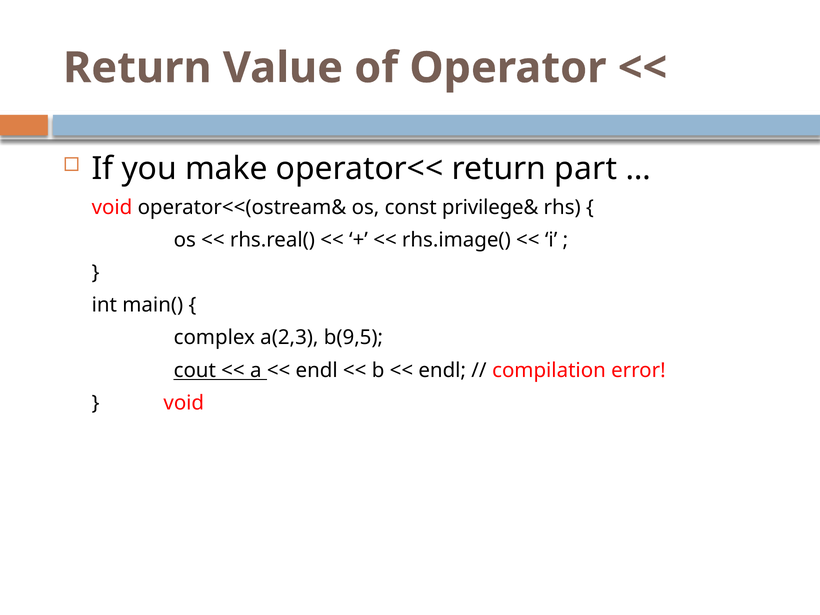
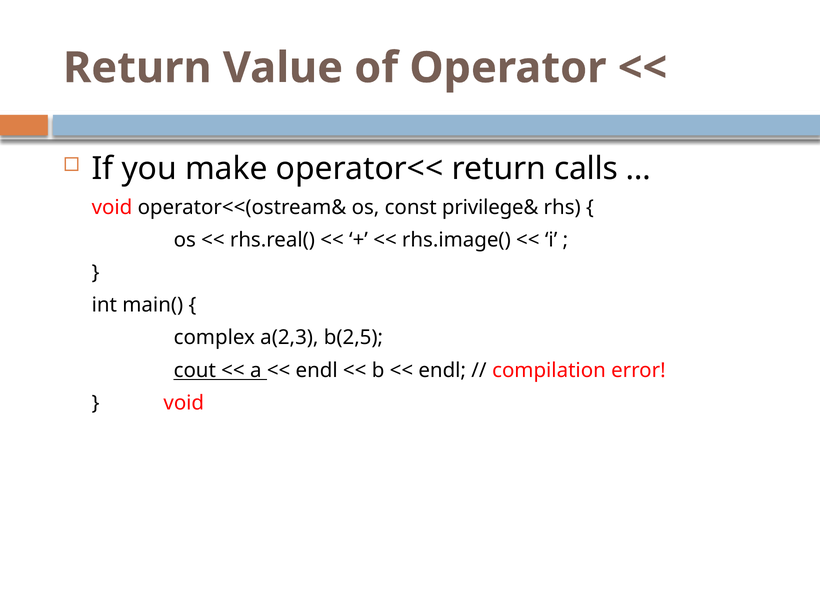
part: part -> calls
b(9,5: b(9,5 -> b(2,5
